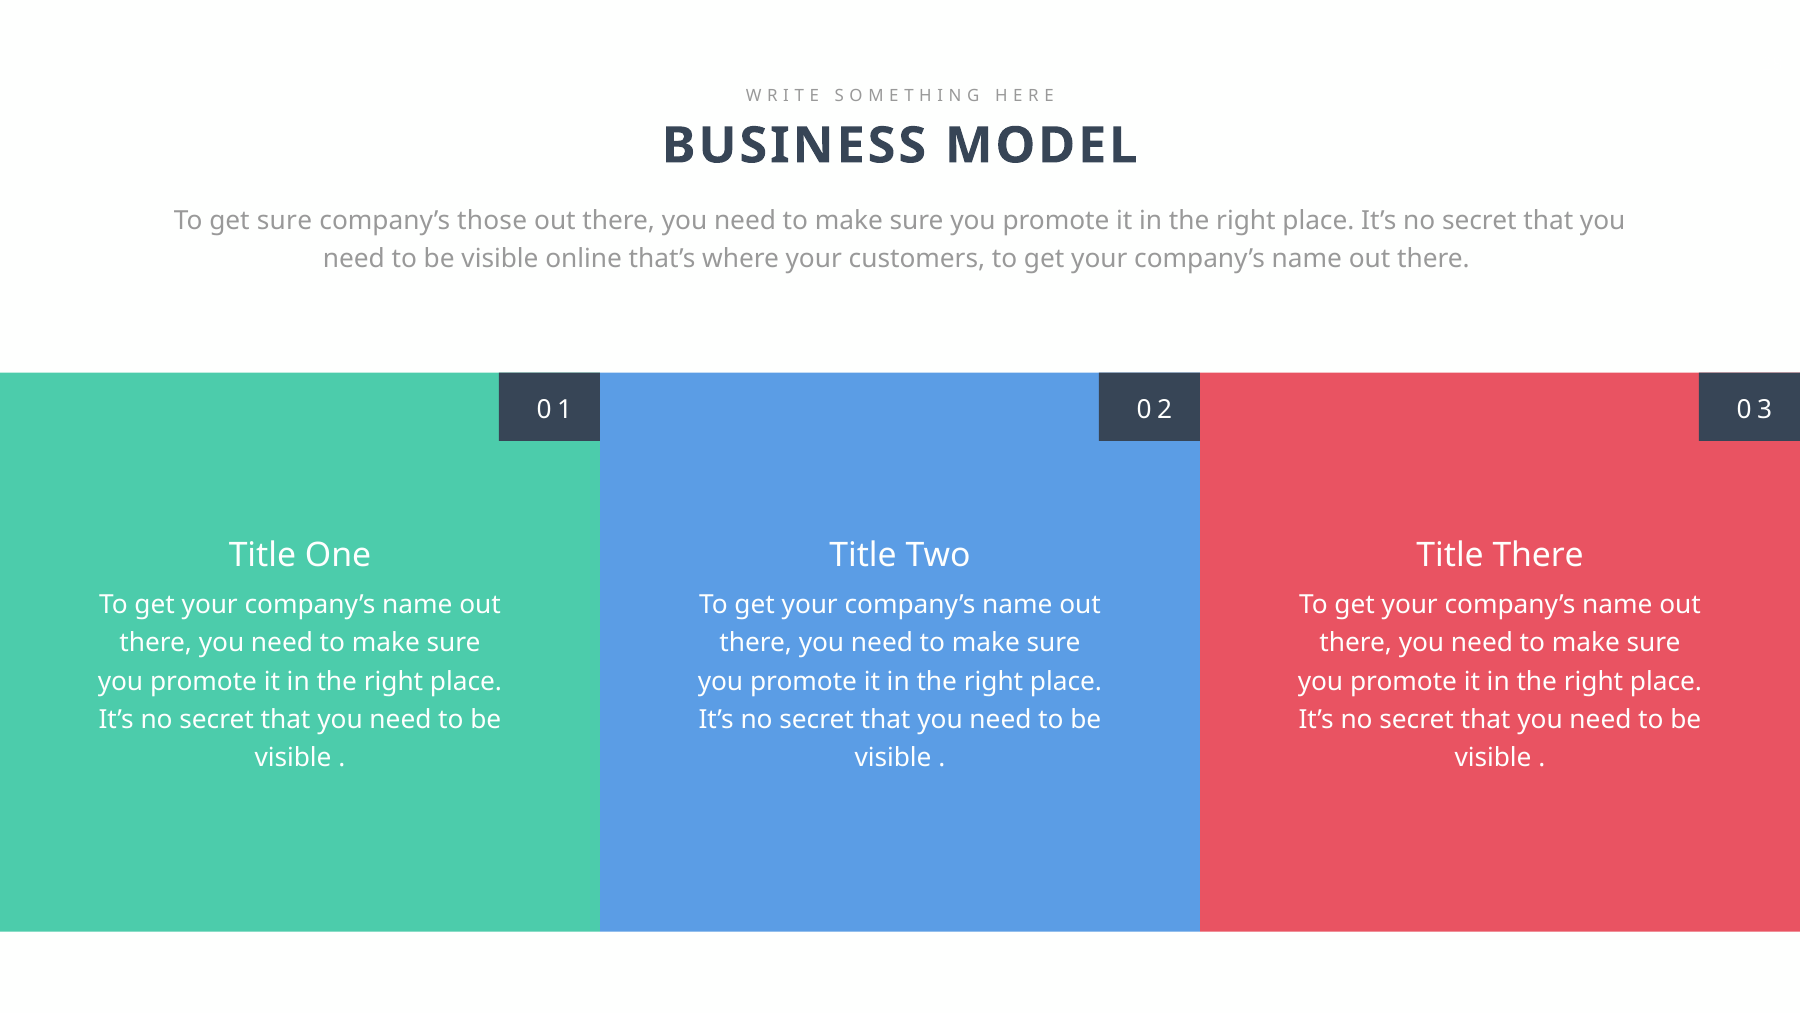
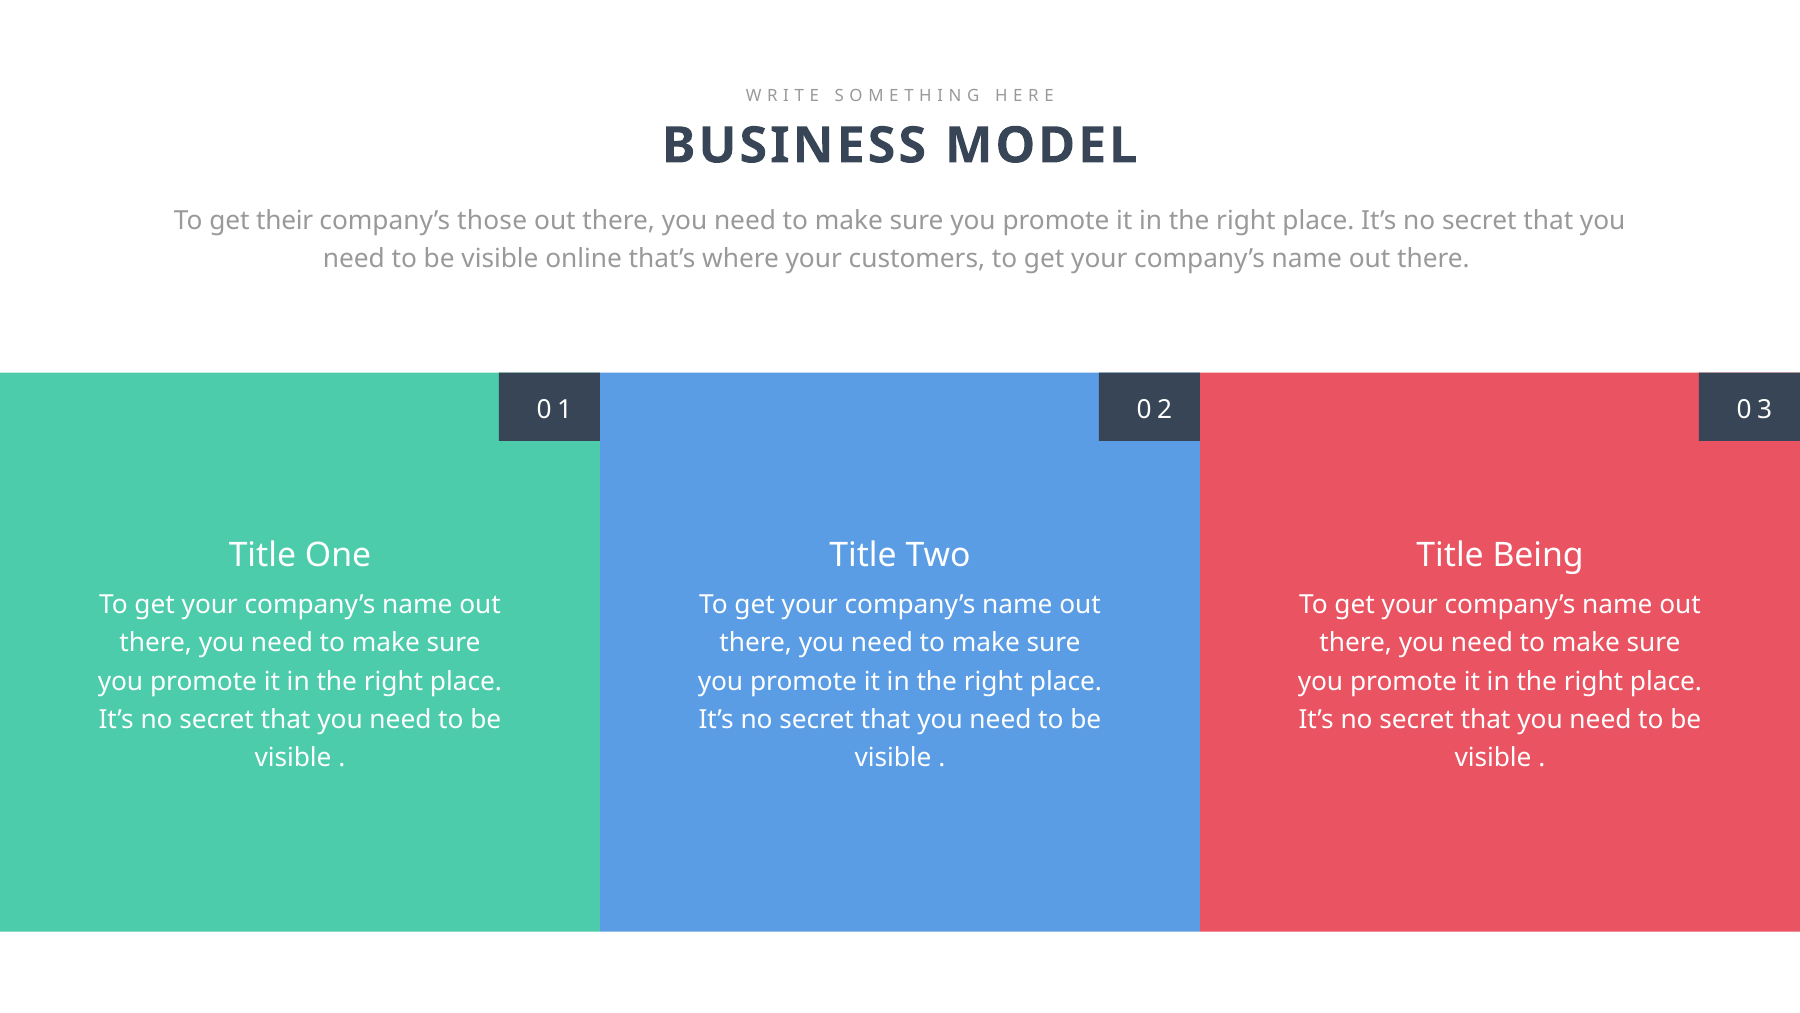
get sure: sure -> their
Title There: There -> Being
